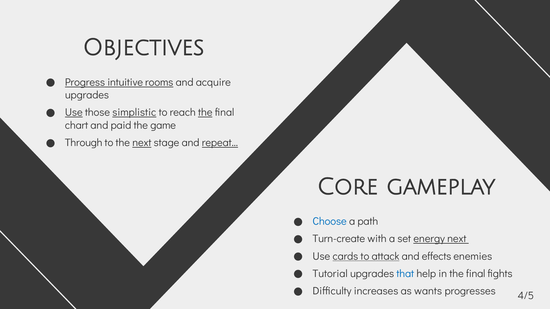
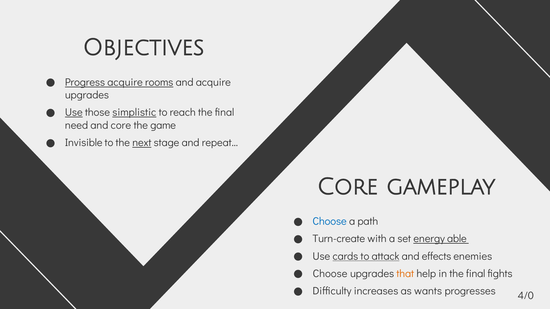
Progress intuitive: intuitive -> acquire
the at (205, 113) underline: present -> none
chart: chart -> need
and paid: paid -> core
Through: Through -> Invisible
repeat… underline: present -> none
energy next: next -> able
Tutorial at (330, 274): Tutorial -> Choose
that colour: blue -> orange
4/5: 4/5 -> 4/0
